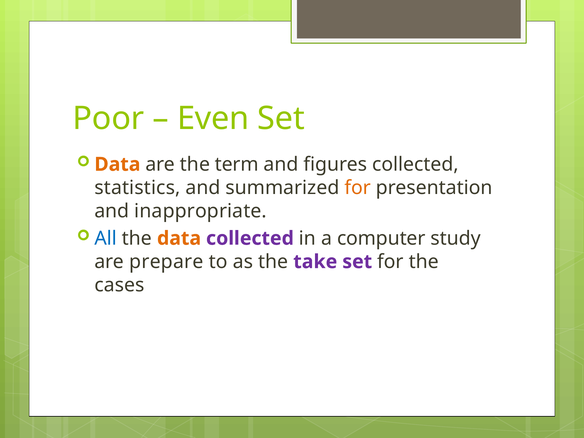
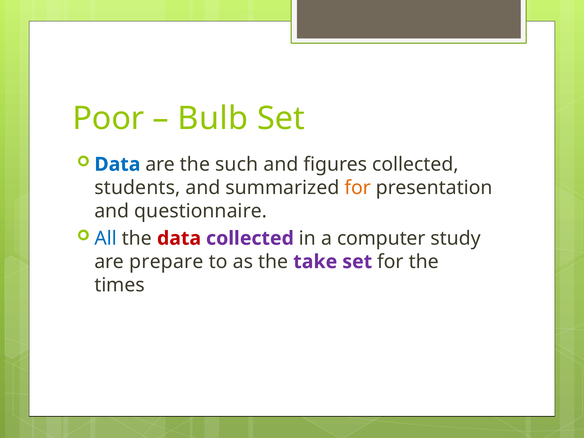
Even: Even -> Bulb
Data at (117, 164) colour: orange -> blue
term: term -> such
statistics: statistics -> students
inappropriate: inappropriate -> questionnaire
data at (179, 238) colour: orange -> red
cases: cases -> times
